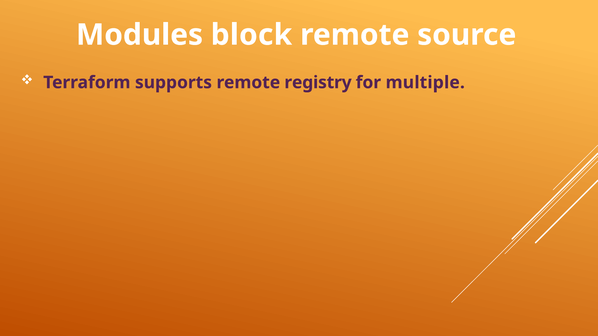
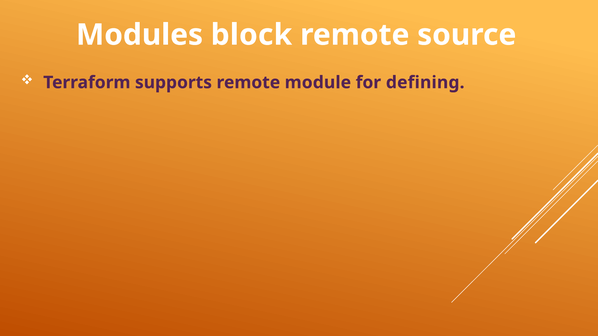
registry: registry -> module
multiple: multiple -> defining
